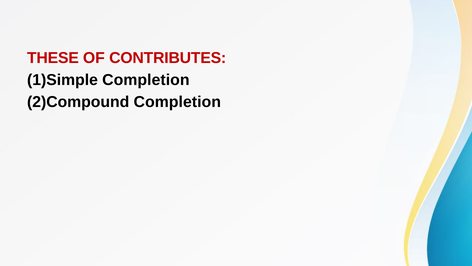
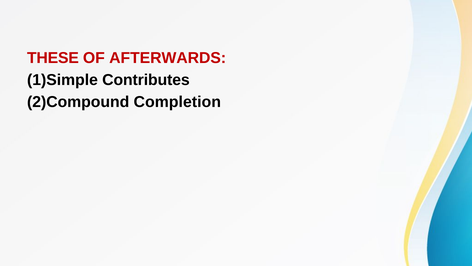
CONTRIBUTES: CONTRIBUTES -> AFTERWARDS
1)Simple Completion: Completion -> Contributes
